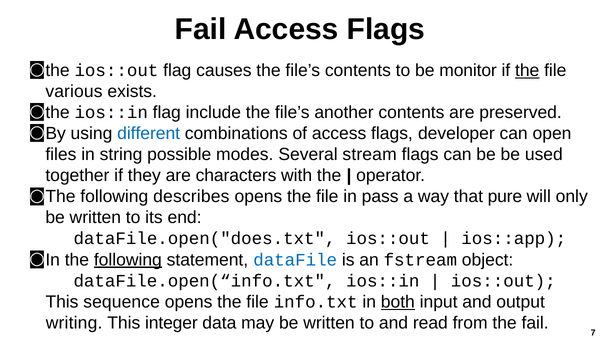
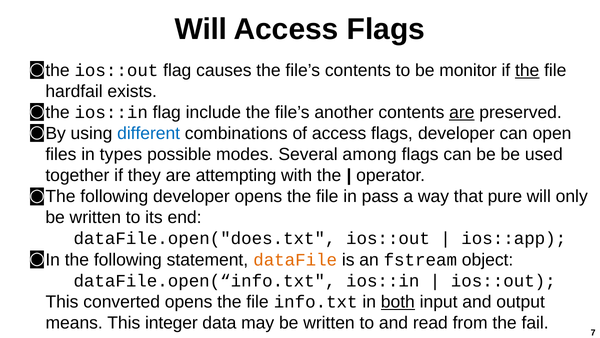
Fail at (201, 29): Fail -> Will
various: various -> hardfail
are at (462, 112) underline: none -> present
string: string -> types
stream: stream -> among
characters: characters -> attempting
following describes: describes -> developer
following at (128, 259) underline: present -> none
dataFile colour: blue -> orange
sequence: sequence -> converted
writing: writing -> means
